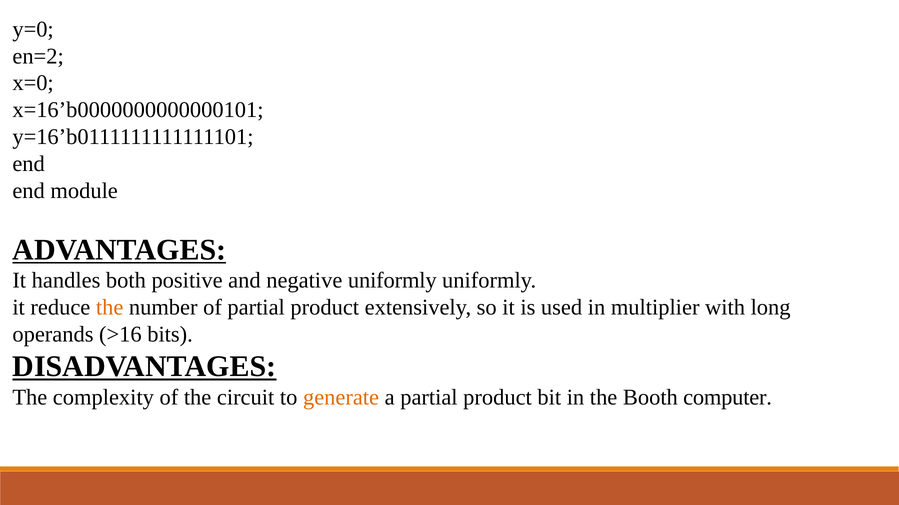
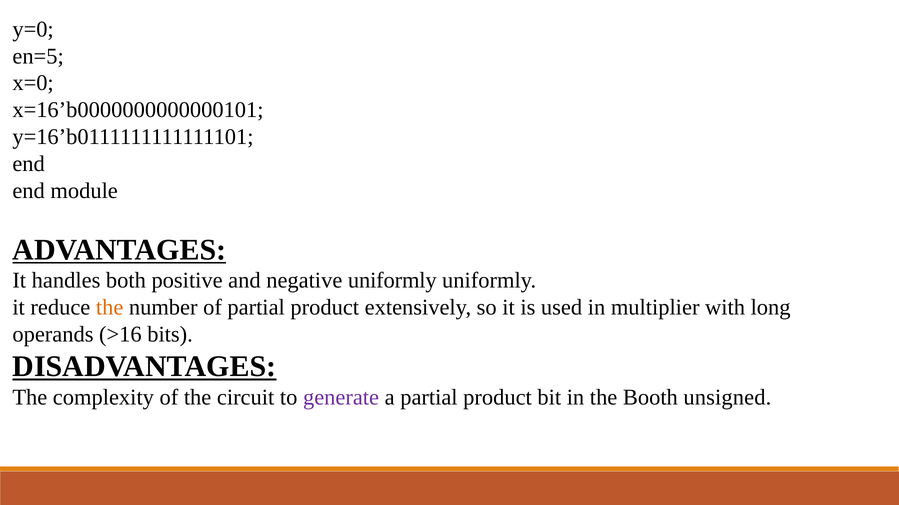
en=2: en=2 -> en=5
generate colour: orange -> purple
computer: computer -> unsigned
